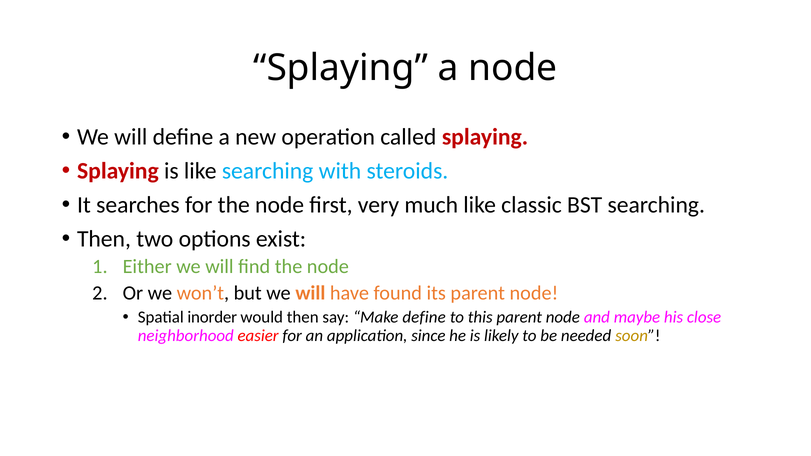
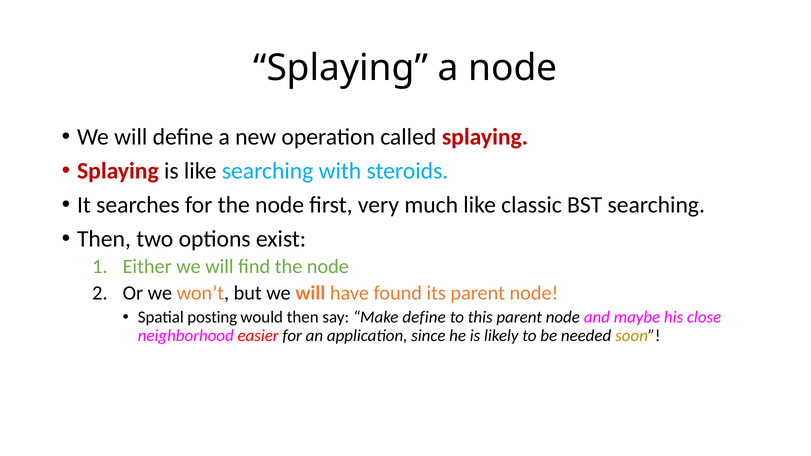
inorder: inorder -> posting
